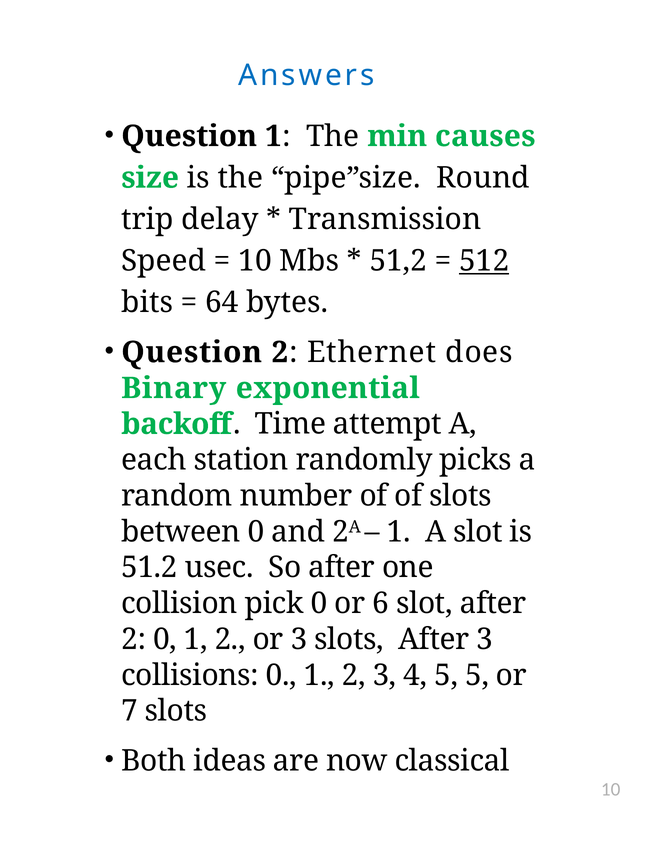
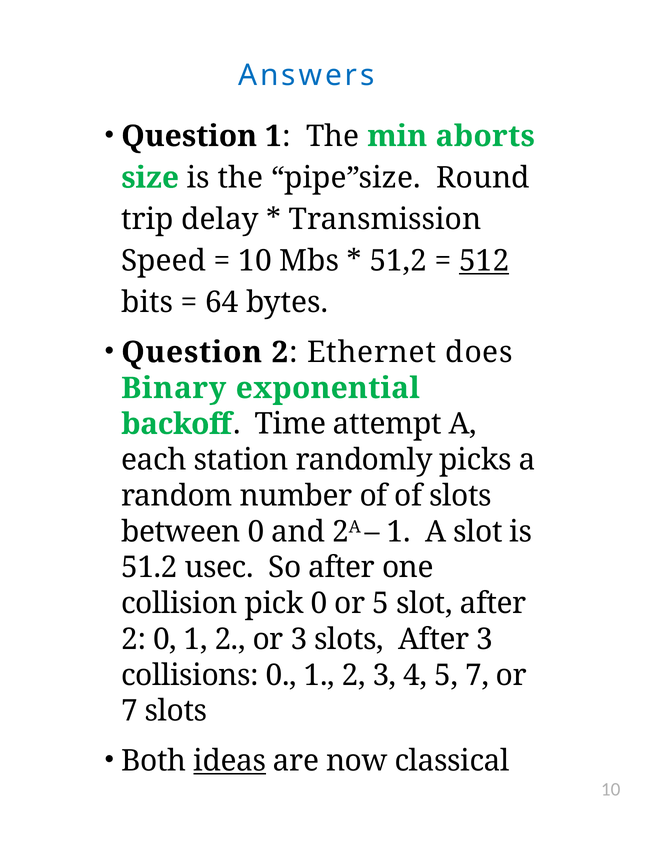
causes: causes -> aborts
or 6: 6 -> 5
5 5: 5 -> 7
ideas underline: none -> present
